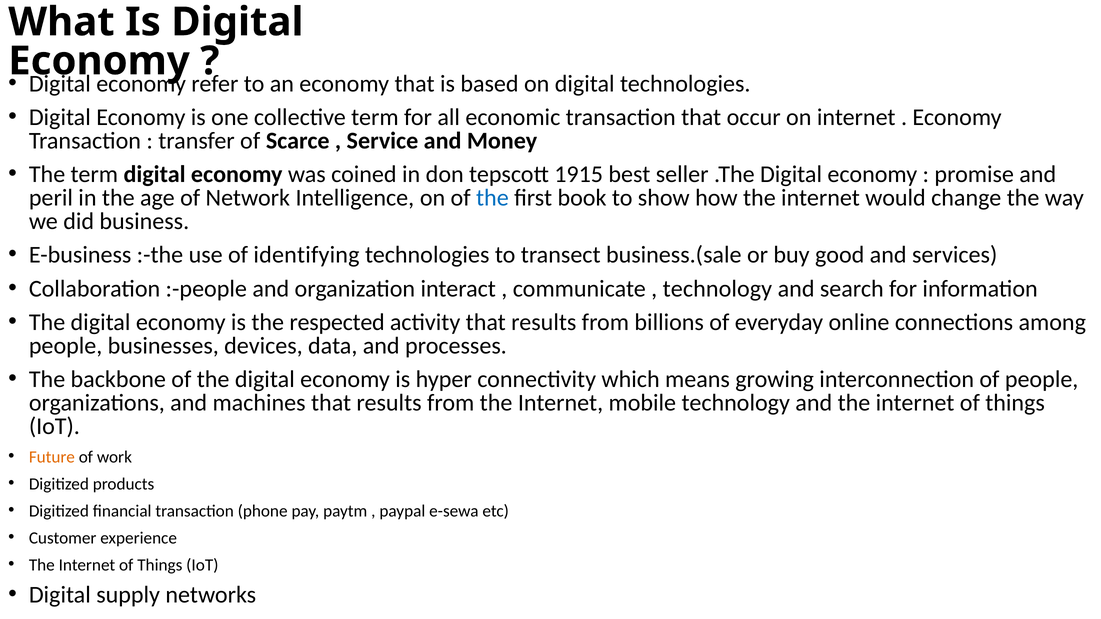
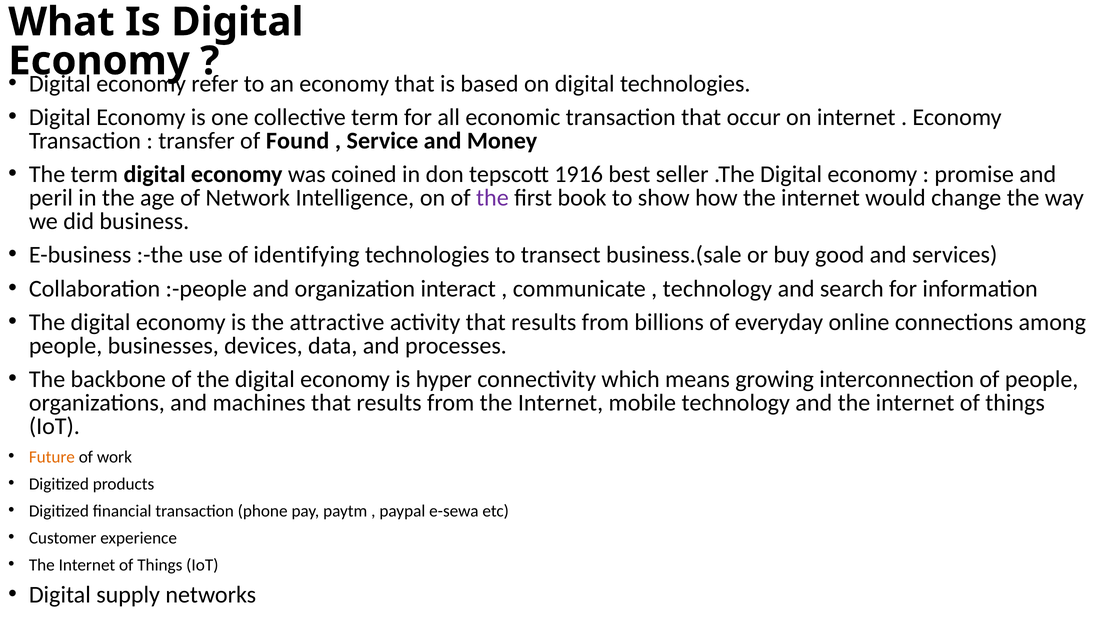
Scarce: Scarce -> Found
1915: 1915 -> 1916
the at (492, 198) colour: blue -> purple
respected: respected -> attractive
